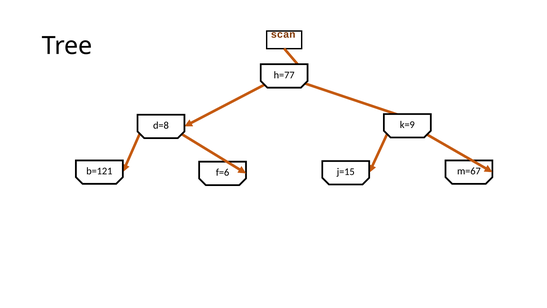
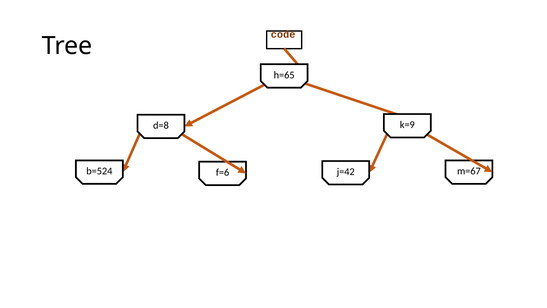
scan: scan -> code
h=77: h=77 -> h=65
b=121: b=121 -> b=524
j=15: j=15 -> j=42
